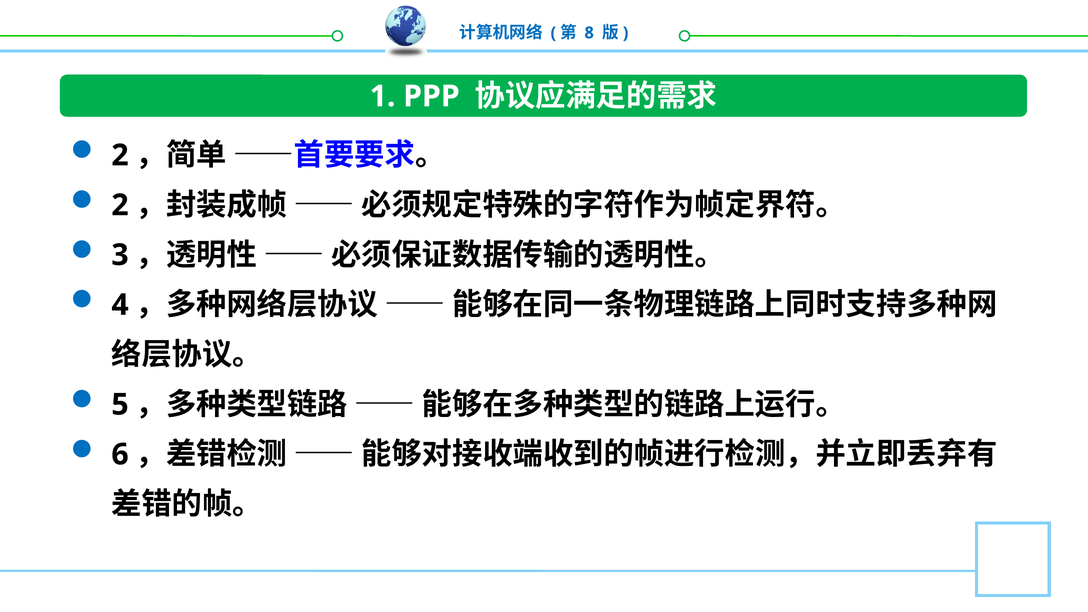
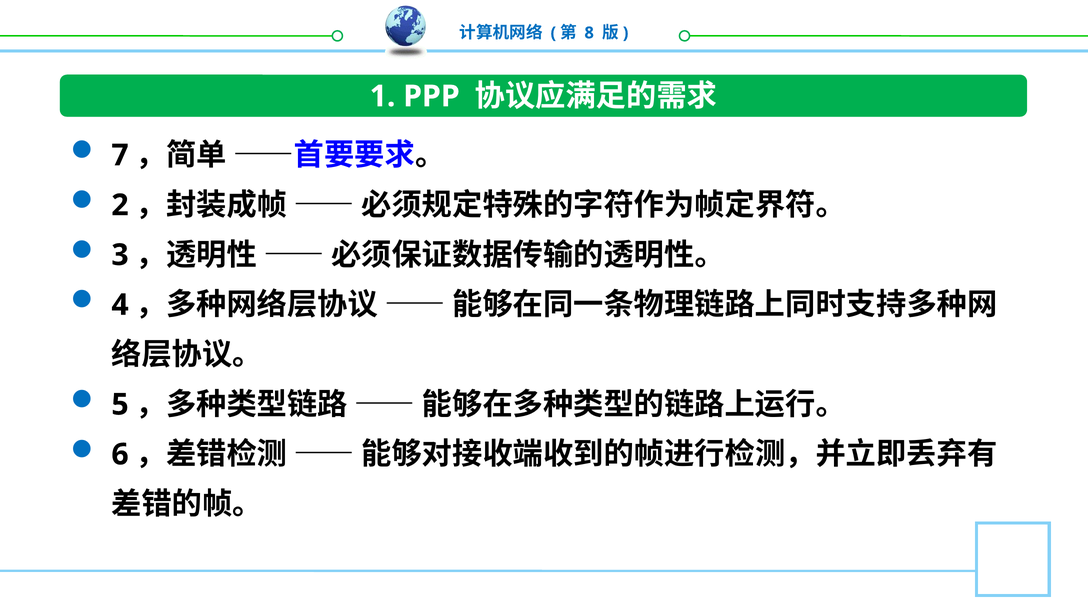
2 at (120, 155): 2 -> 7
